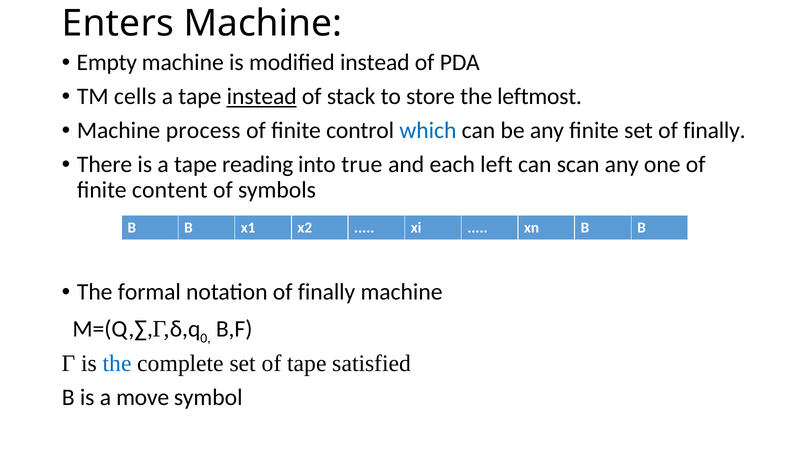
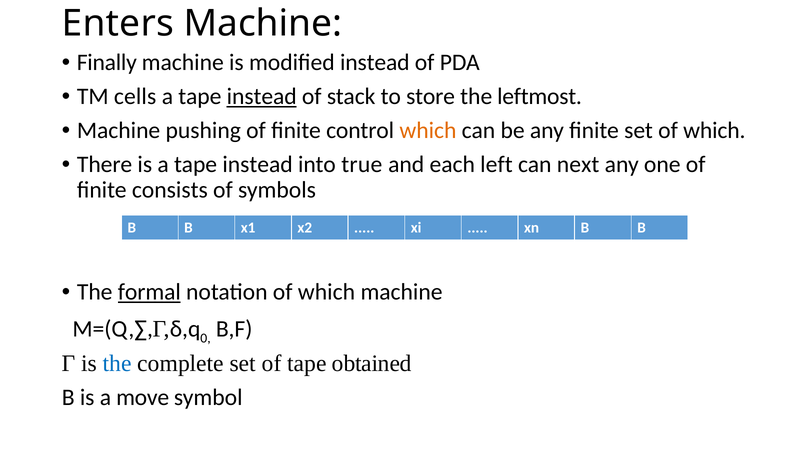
Empty: Empty -> Finally
process: process -> pushing
which at (428, 131) colour: blue -> orange
set of finally: finally -> which
is a tape reading: reading -> instead
scan: scan -> next
content: content -> consists
formal underline: none -> present
notation of finally: finally -> which
satisfied: satisfied -> obtained
